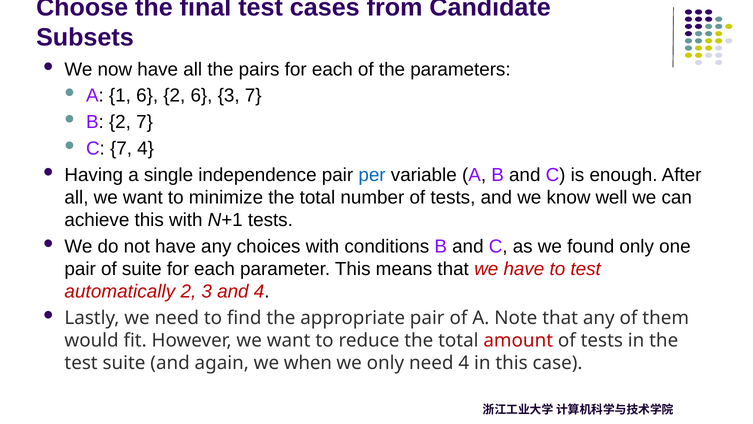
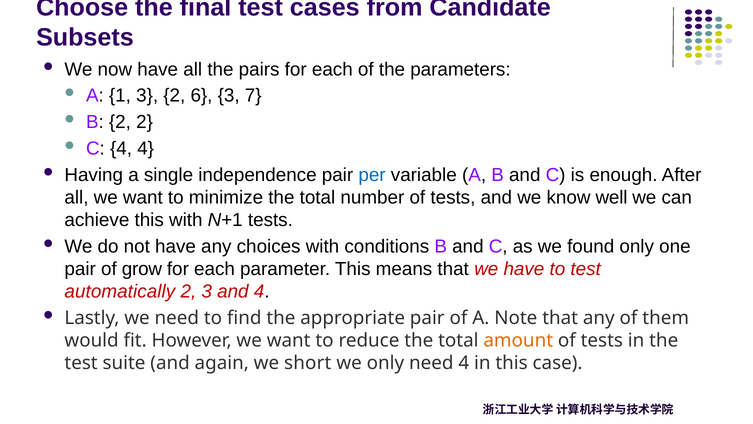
1 6: 6 -> 3
2 7: 7 -> 2
C 7: 7 -> 4
of suite: suite -> grow
amount colour: red -> orange
when: when -> short
